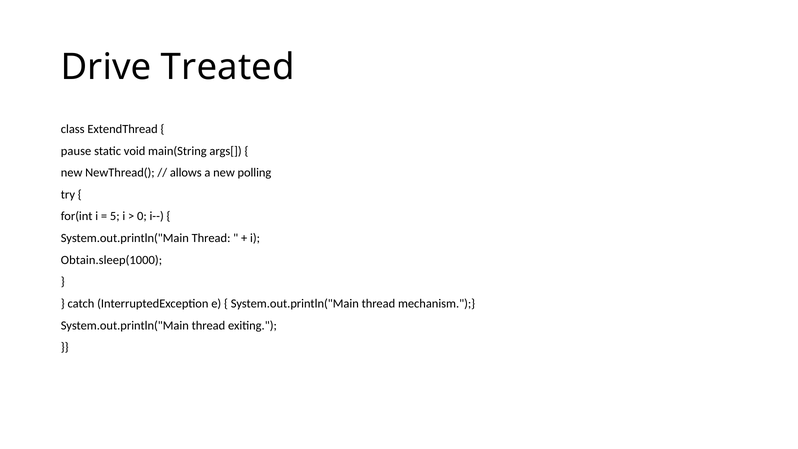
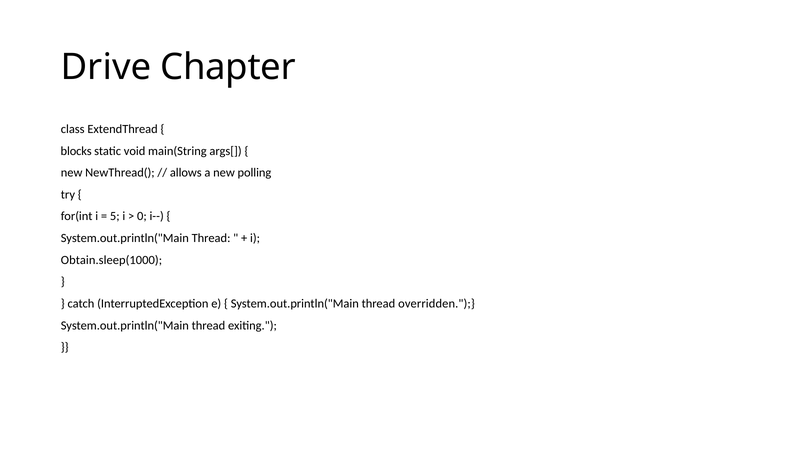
Treated: Treated -> Chapter
pause: pause -> blocks
mechanism: mechanism -> overridden
